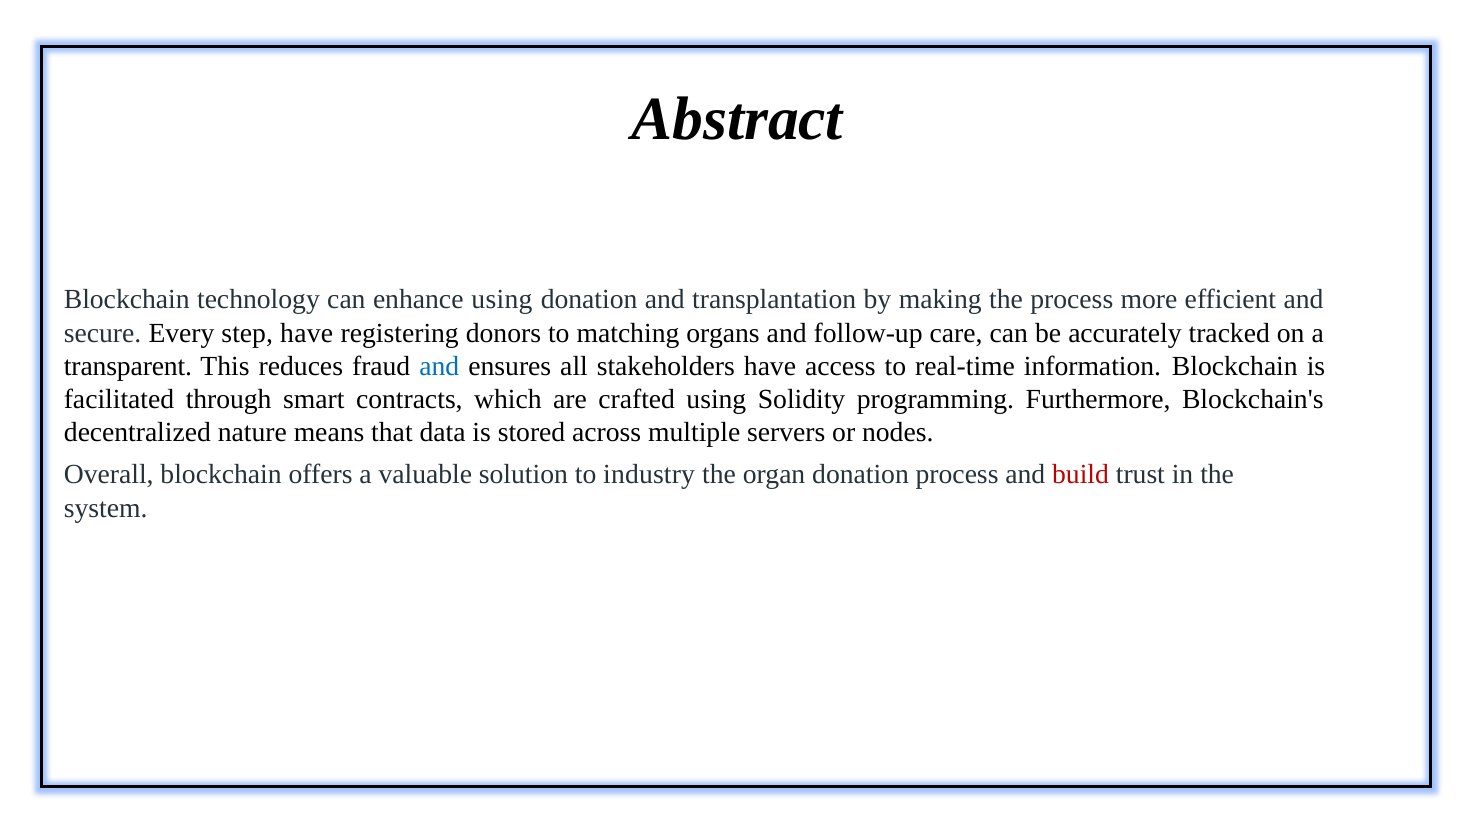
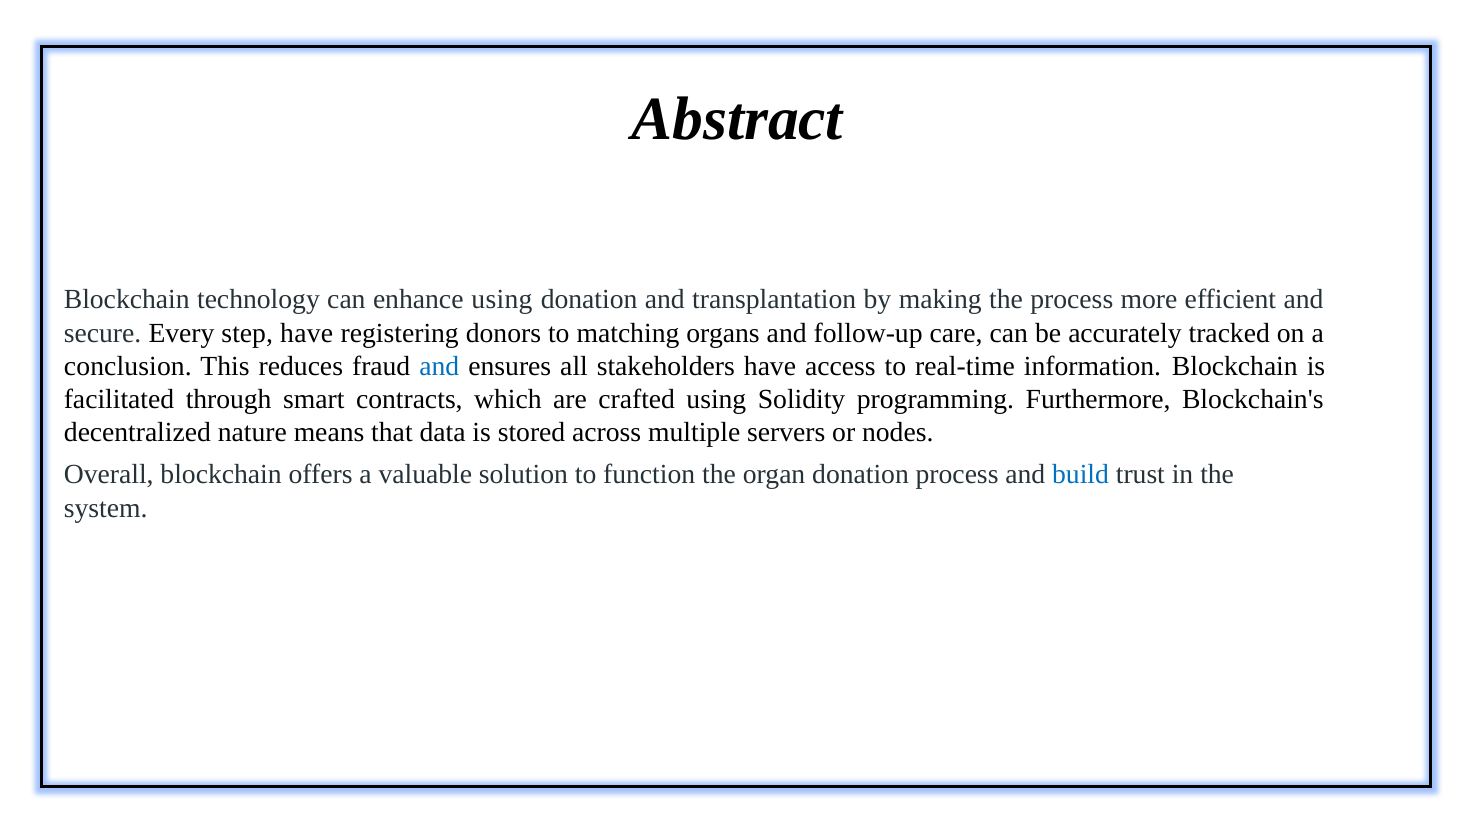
transparent: transparent -> conclusion
industry: industry -> function
build colour: red -> blue
